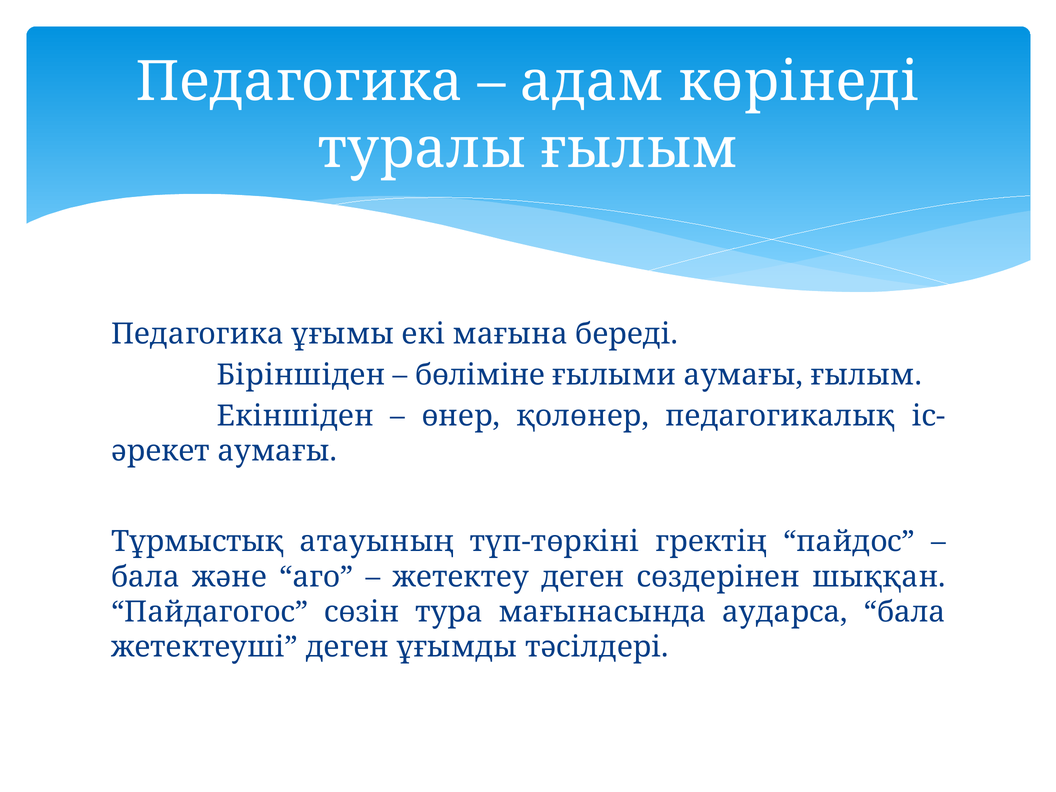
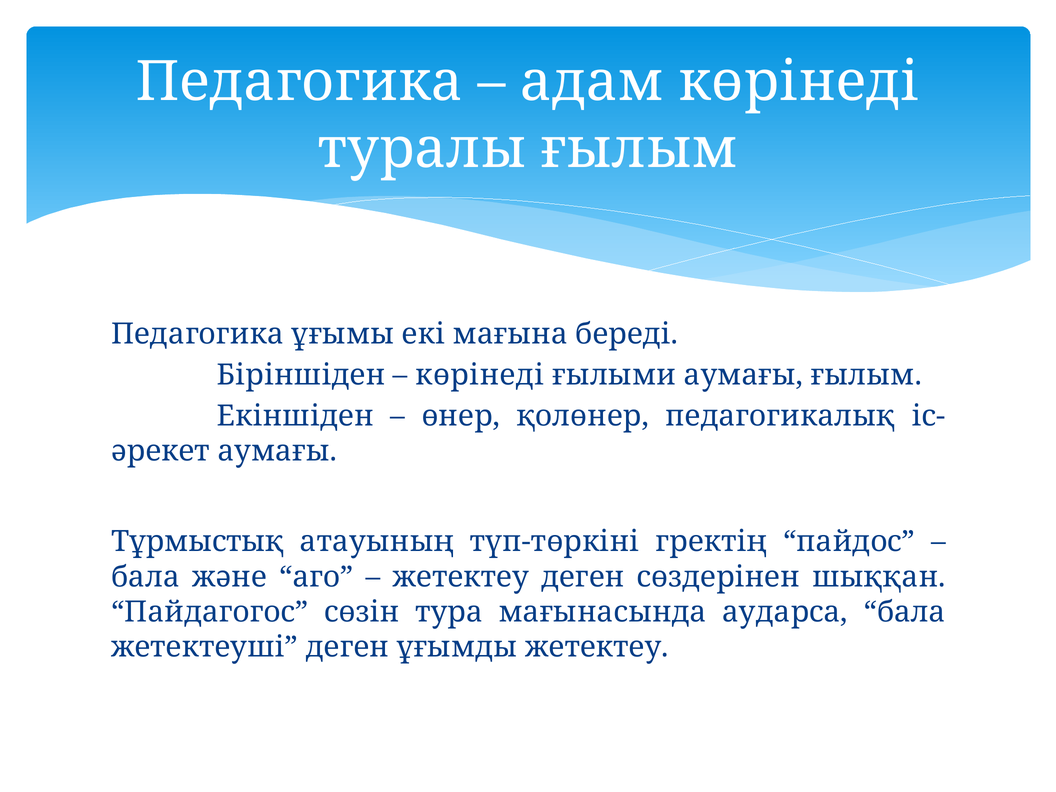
бөліміне at (480, 375): бөліміне -> көрінеді
ұғымды тәсілдері: тәсілдері -> жетектеу
